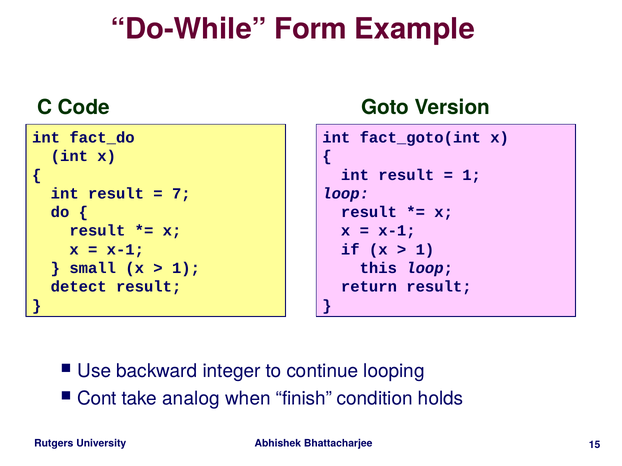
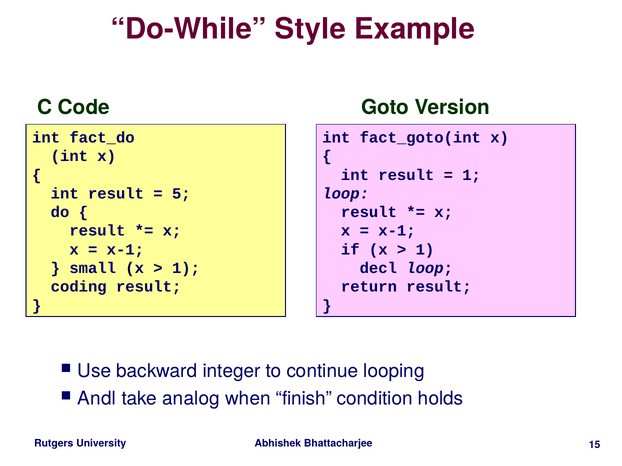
Form: Form -> Style
7: 7 -> 5
this: this -> decl
detect: detect -> coding
Cont: Cont -> Andl
